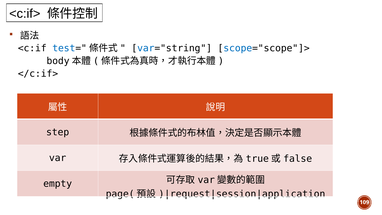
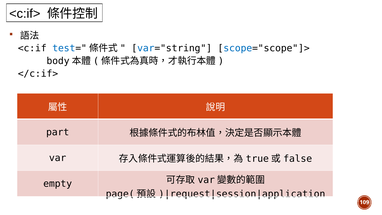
step: step -> part
